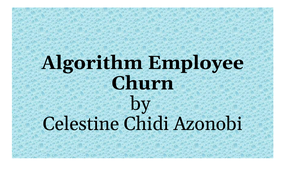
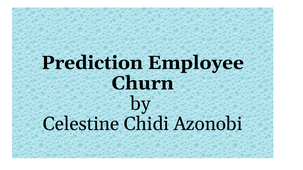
Algorithm: Algorithm -> Prediction
